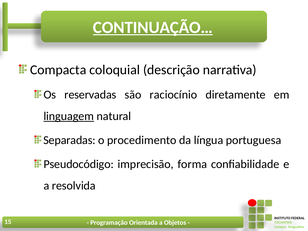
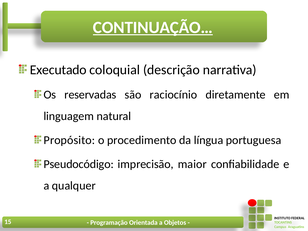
Compacta: Compacta -> Executado
linguagem underline: present -> none
Separadas: Separadas -> Propósito
forma: forma -> maior
resolvida: resolvida -> qualquer
